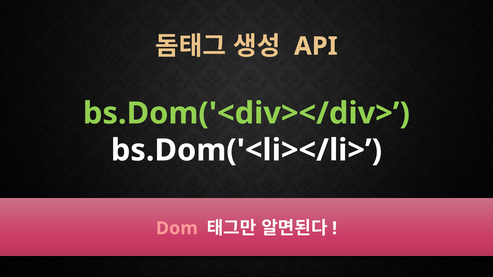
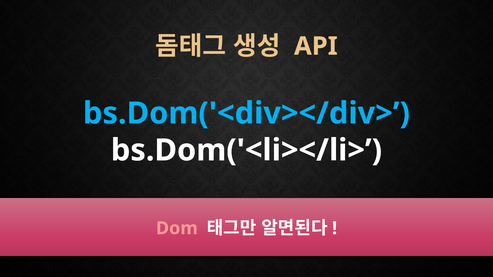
bs.Dom('<div></div> colour: light green -> light blue
